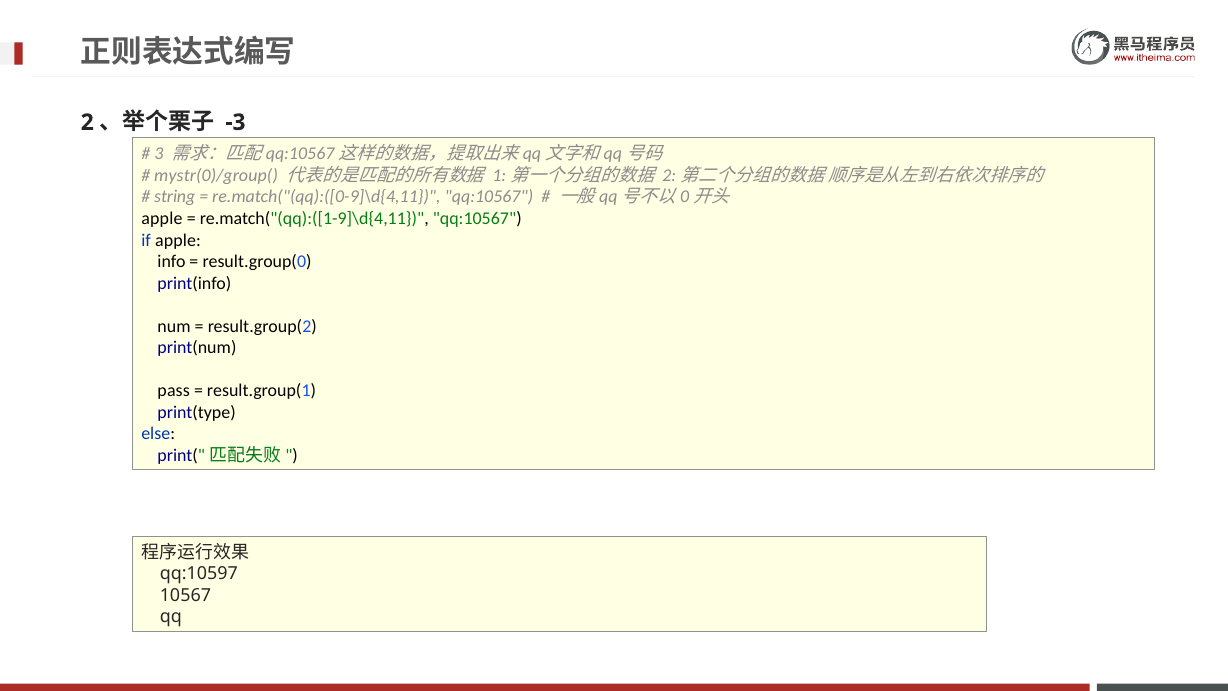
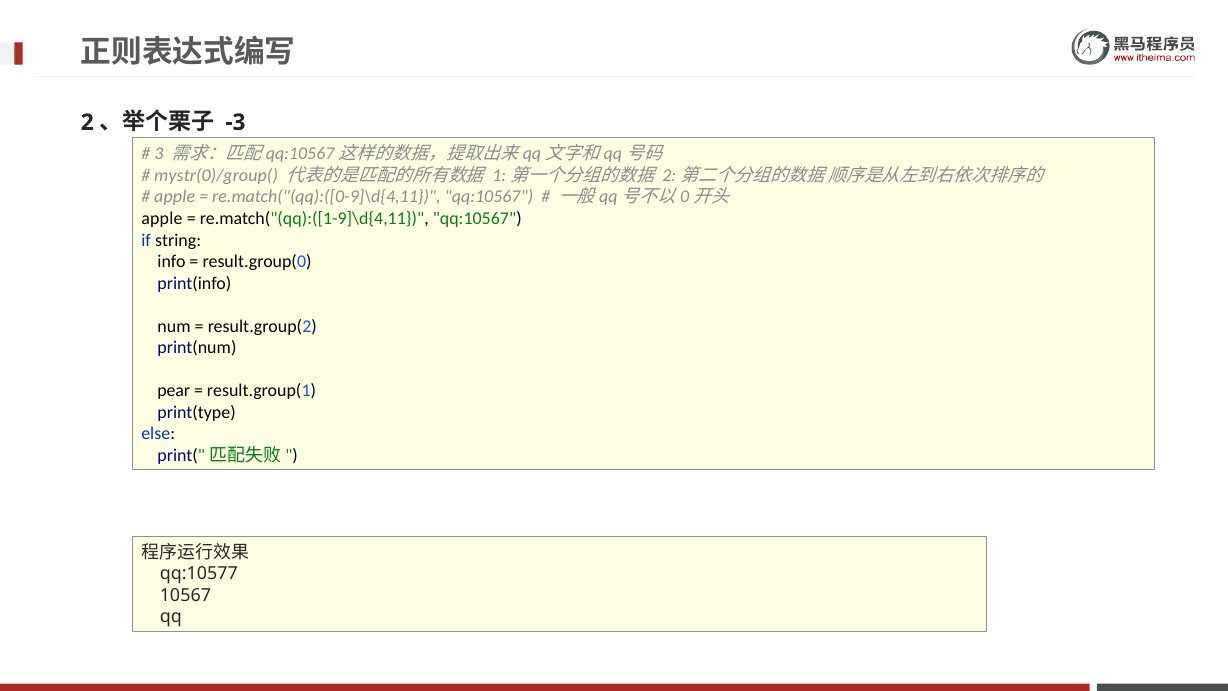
string at (175, 197): string -> apple
if apple: apple -> string
pass: pass -> pear
qq:10597: qq:10597 -> qq:10577
